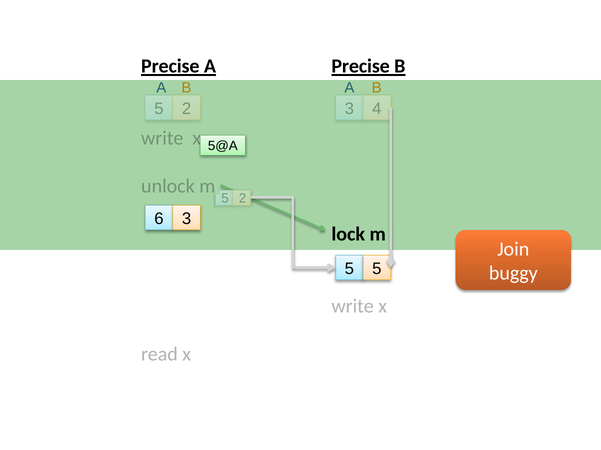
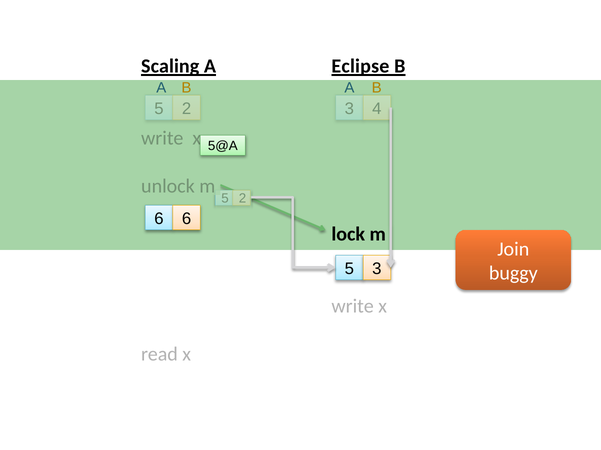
Precise at (170, 66): Precise -> Scaling
Precise at (361, 66): Precise -> Eclipse
6 3: 3 -> 6
5 at (377, 269): 5 -> 3
